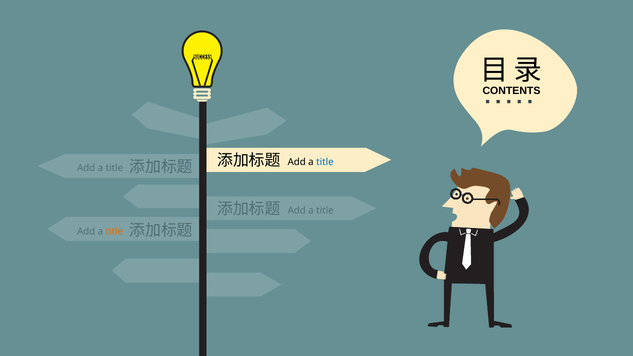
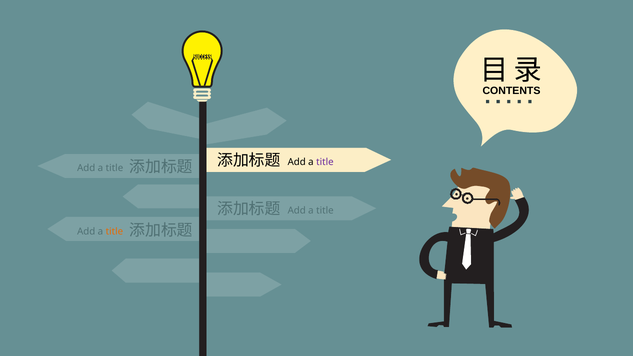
title at (325, 162) colour: blue -> purple
